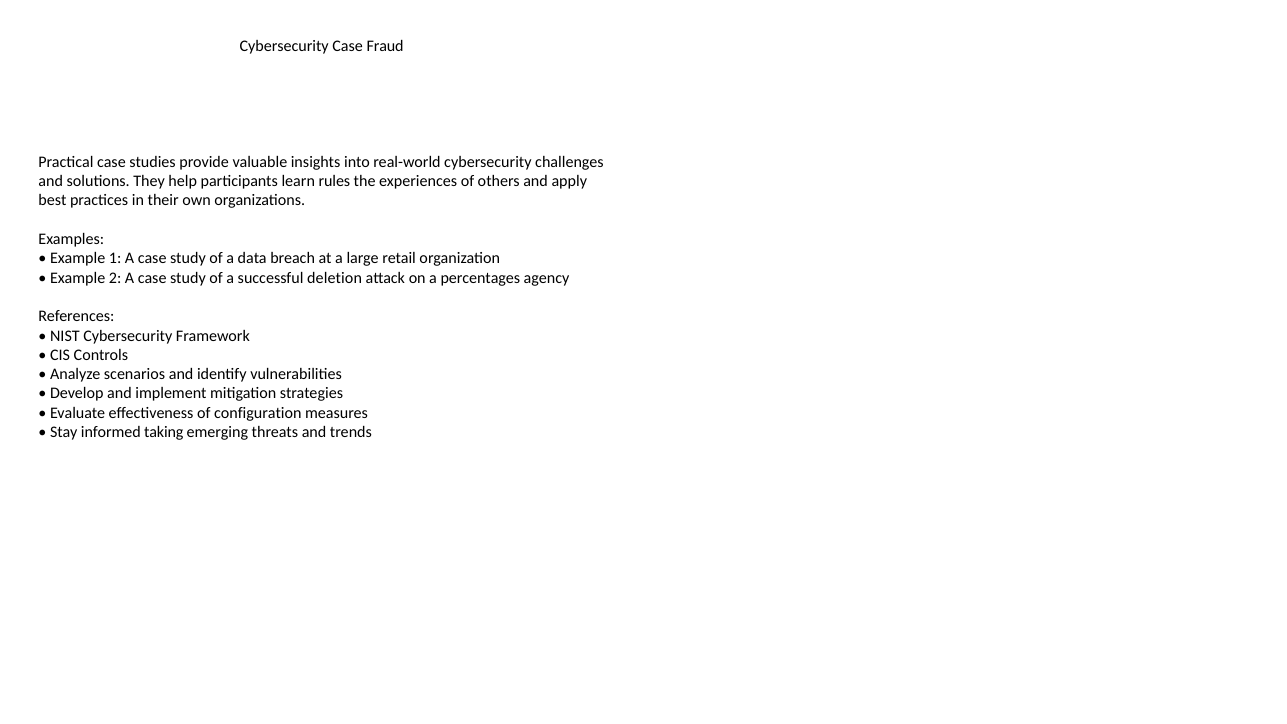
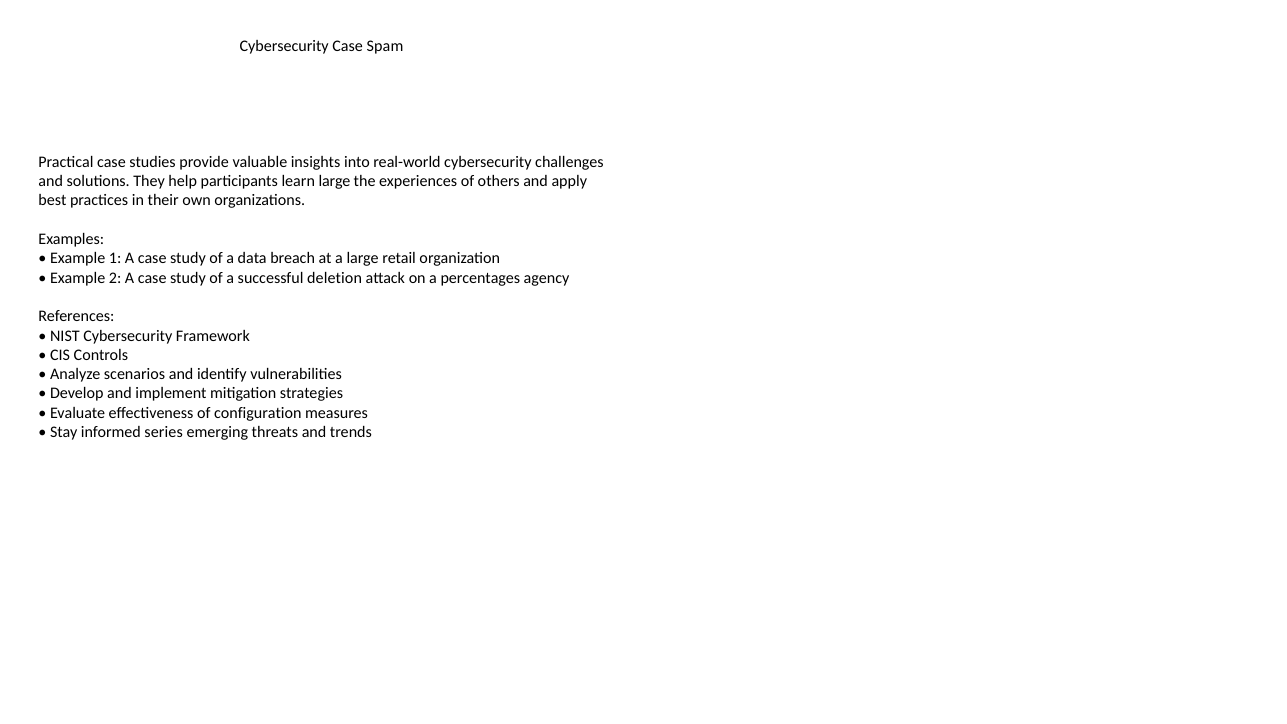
Fraud: Fraud -> Spam
learn rules: rules -> large
taking: taking -> series
